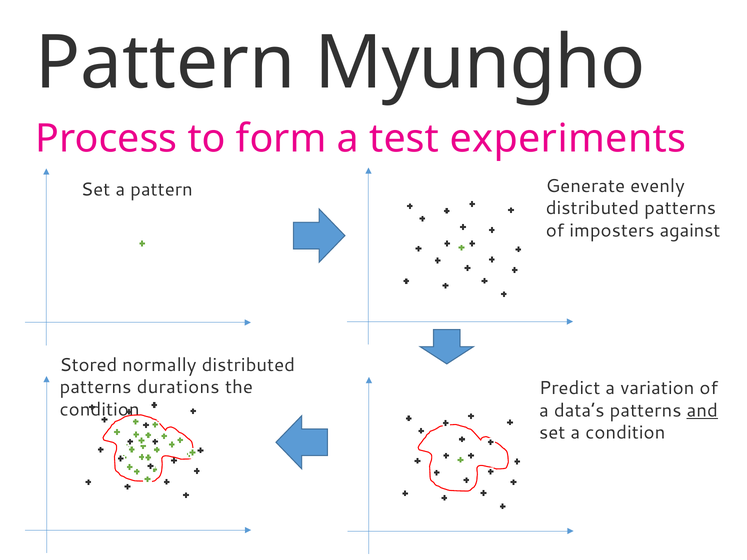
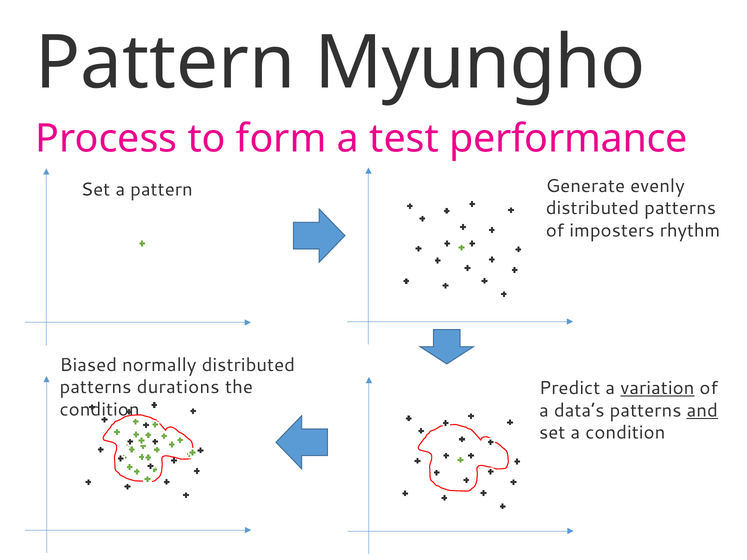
experiments: experiments -> performance
against: against -> rhythm
Stored: Stored -> Biased
variation underline: none -> present
